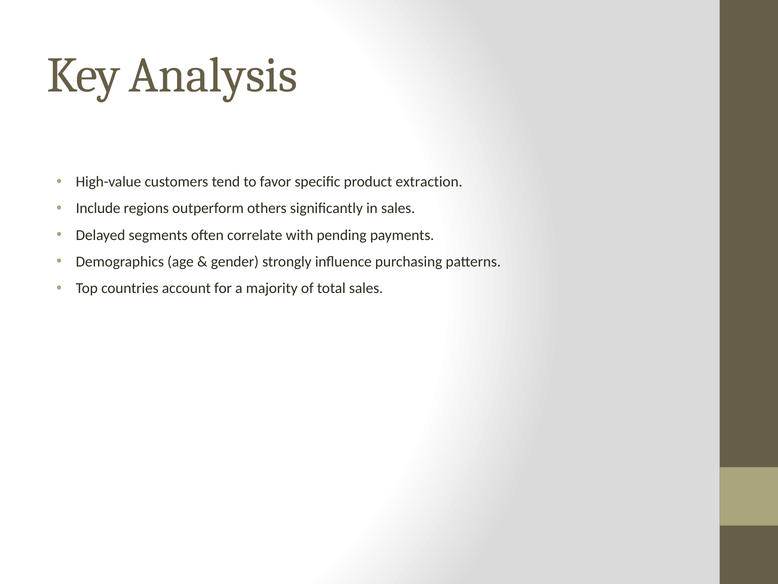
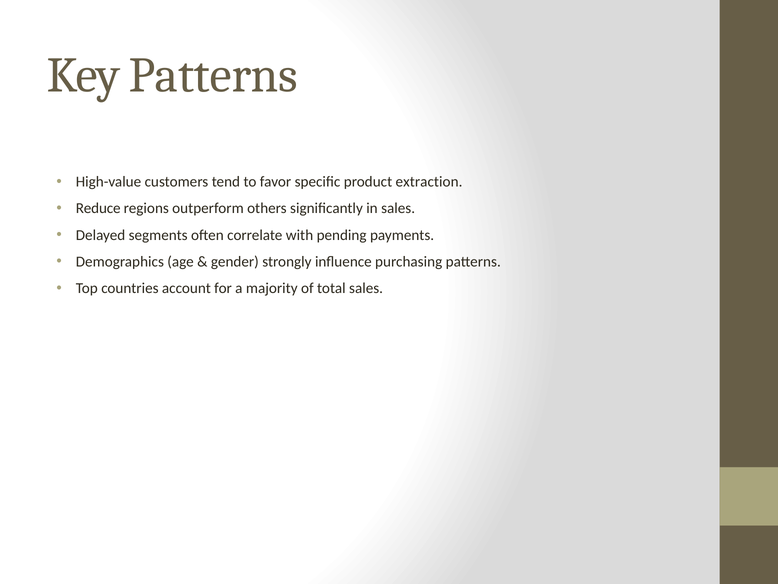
Key Analysis: Analysis -> Patterns
Include: Include -> Reduce
